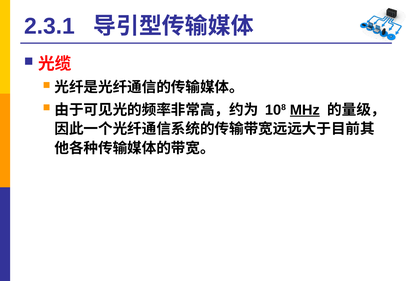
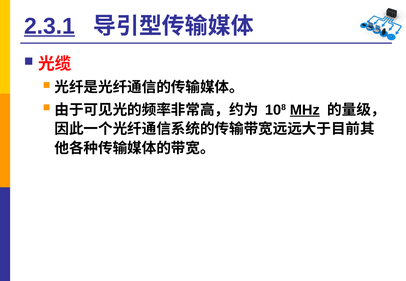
2.3.1 underline: none -> present
